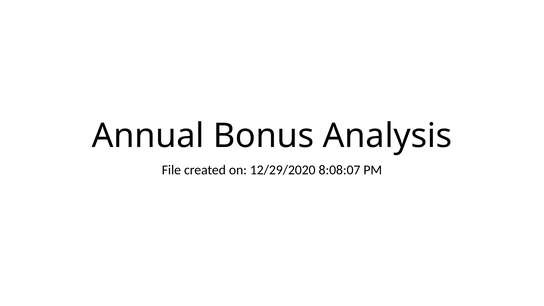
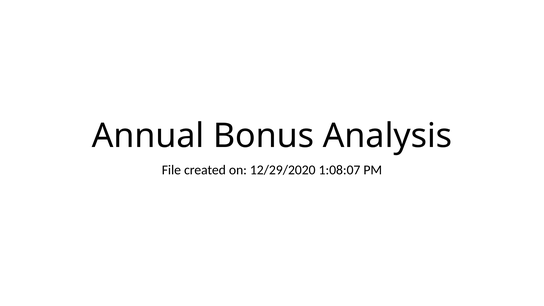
8:08:07: 8:08:07 -> 1:08:07
